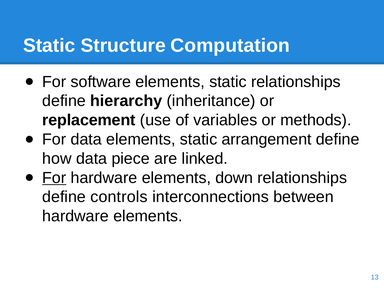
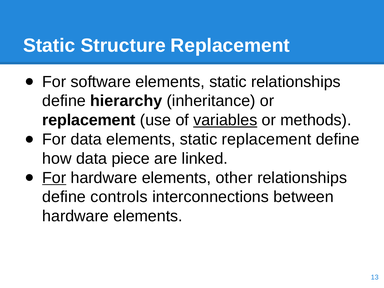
Structure Computation: Computation -> Replacement
variables underline: none -> present
static arrangement: arrangement -> replacement
down: down -> other
